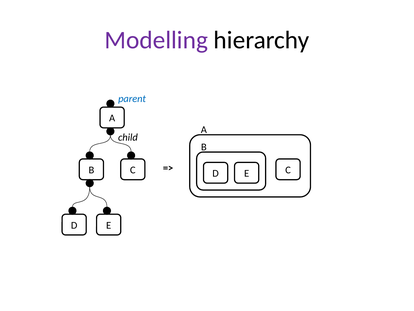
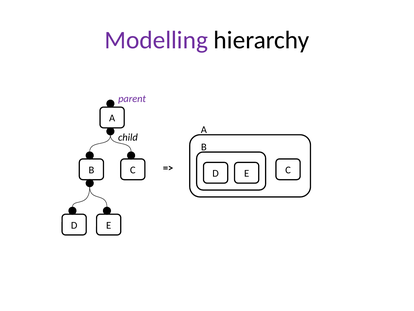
parent colour: blue -> purple
